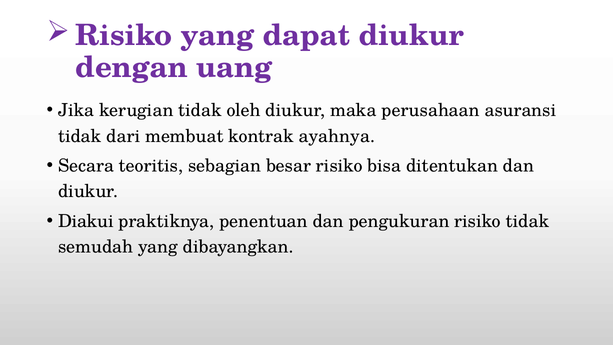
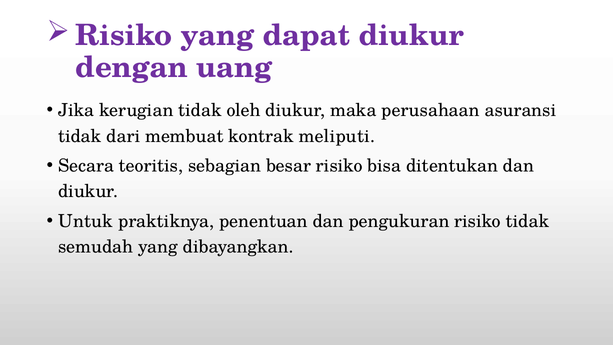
ayahnya: ayahnya -> meliputi
Diakui: Diakui -> Untuk
